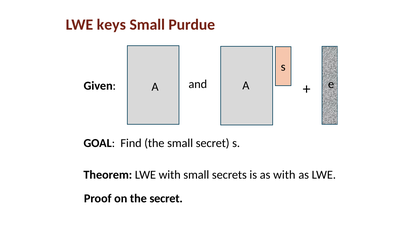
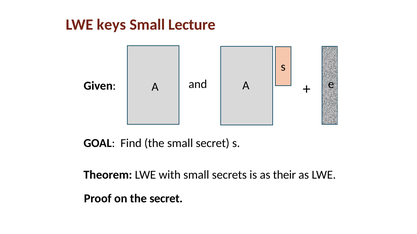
Purdue: Purdue -> Lecture
as with: with -> their
